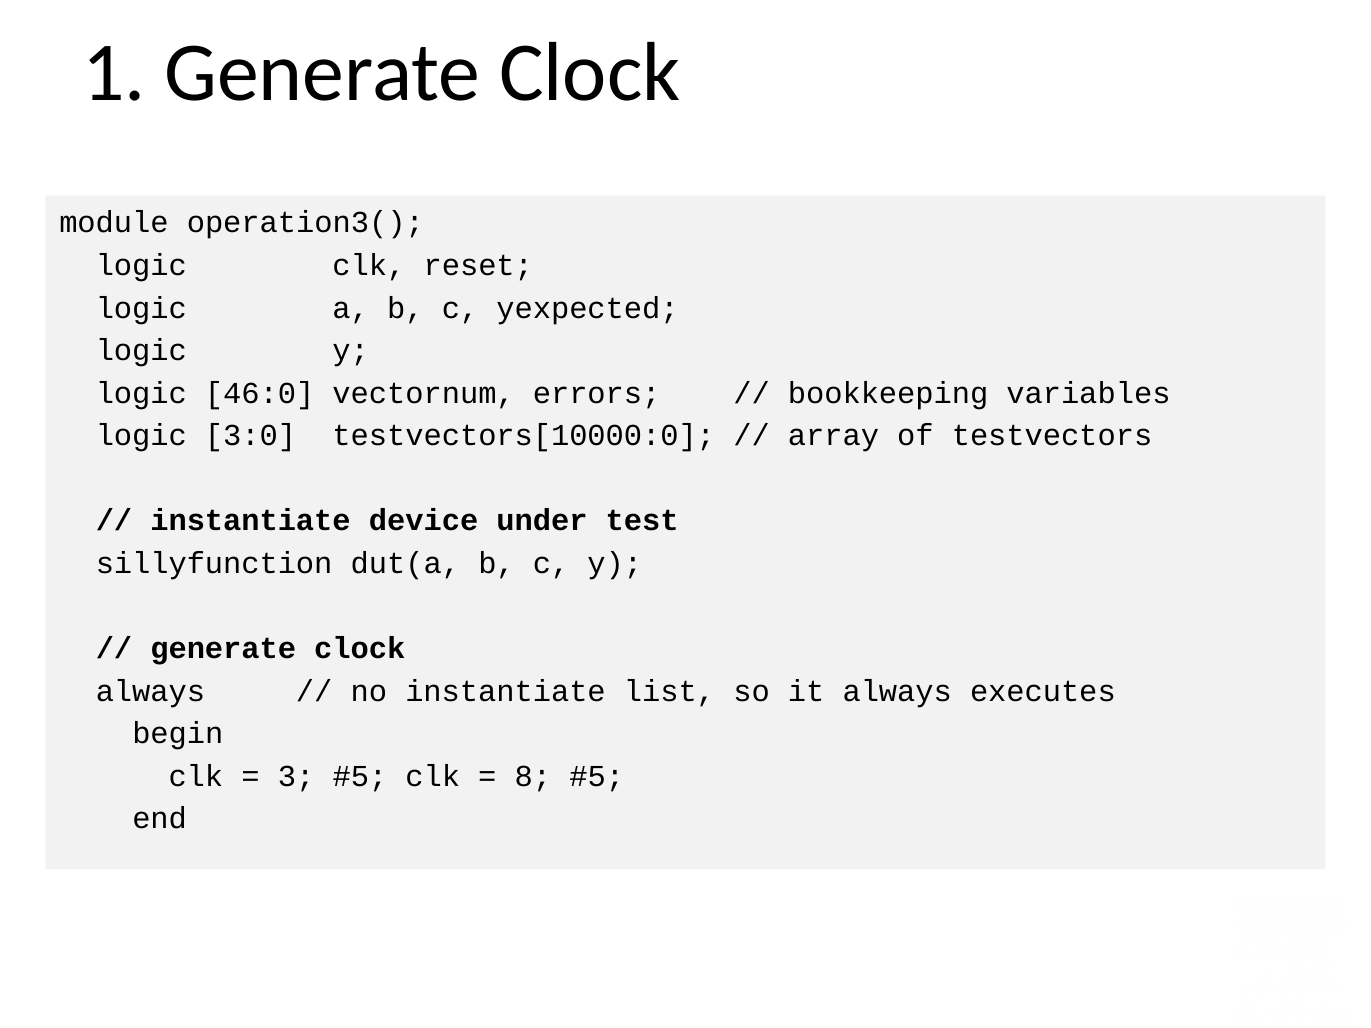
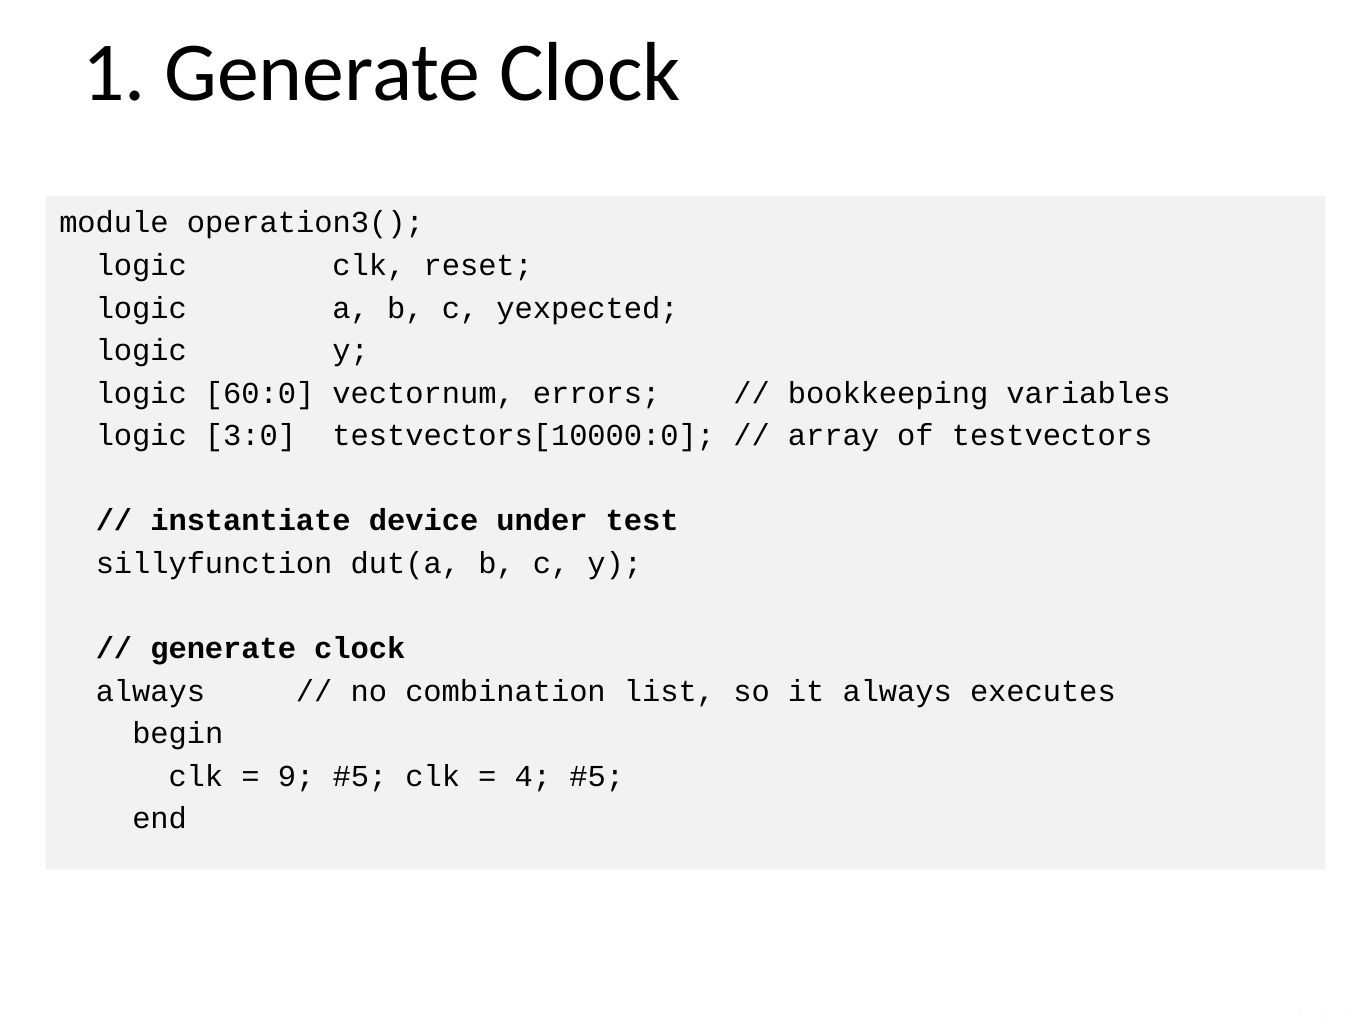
46:0: 46:0 -> 60:0
no instantiate: instantiate -> combination
3: 3 -> 9
8 at (533, 776): 8 -> 4
